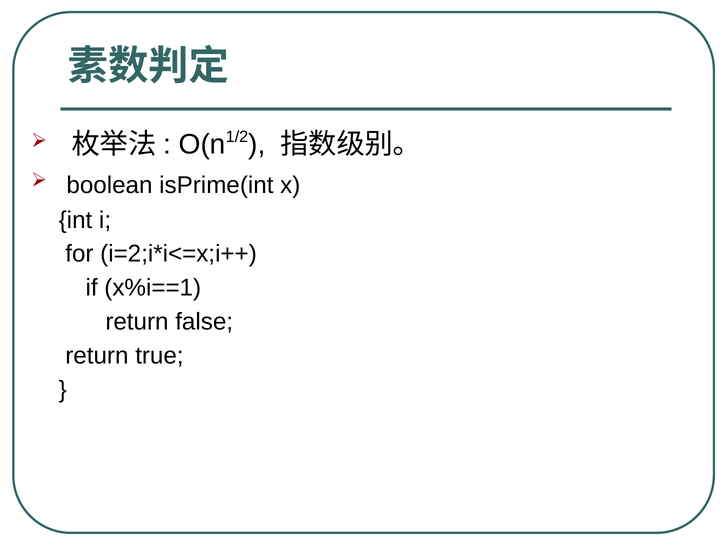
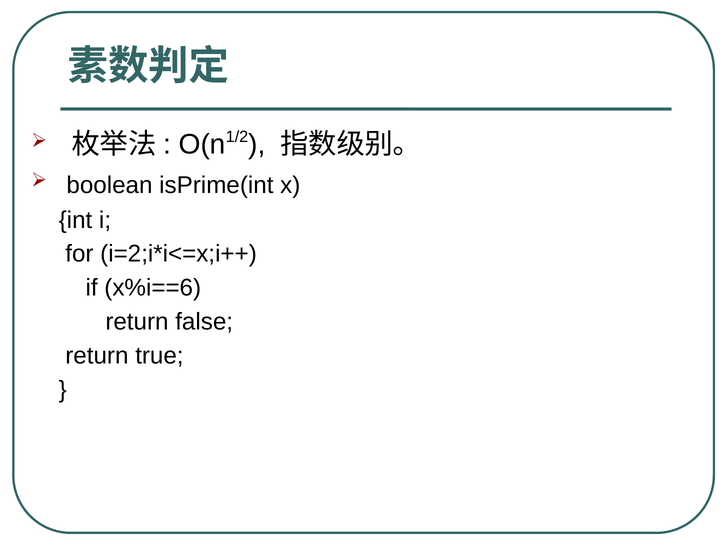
x%i==1: x%i==1 -> x%i==6
